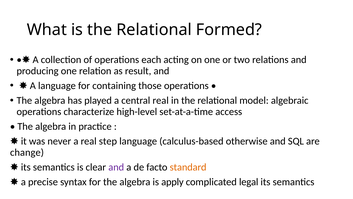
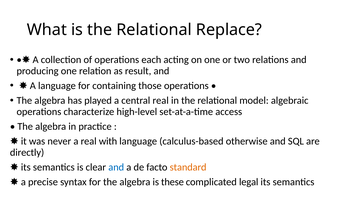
Formed: Formed -> Replace
step: step -> with
change: change -> directly
and at (116, 167) colour: purple -> blue
apply: apply -> these
